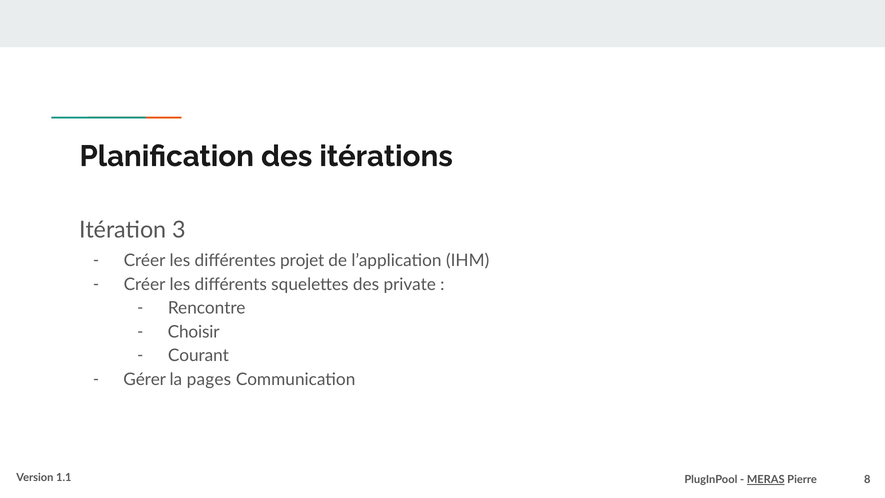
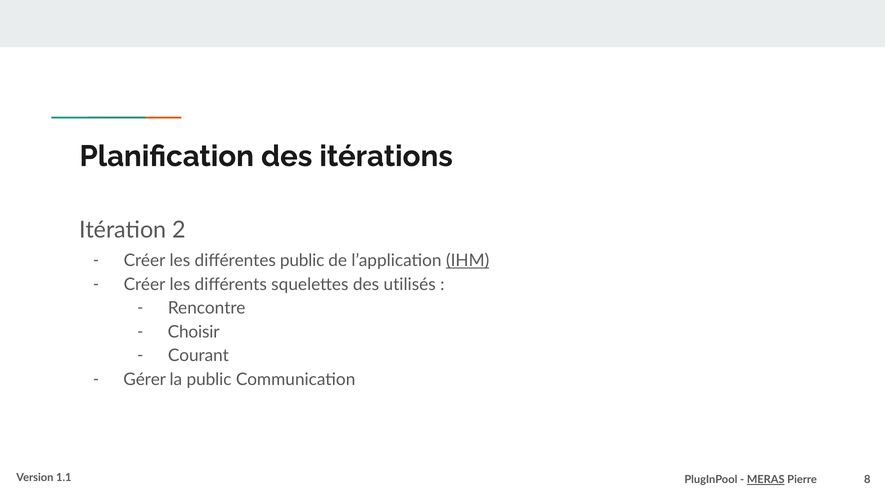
3: 3 -> 2
différentes projet: projet -> public
IHM underline: none -> present
private: private -> utilisés
la pages: pages -> public
